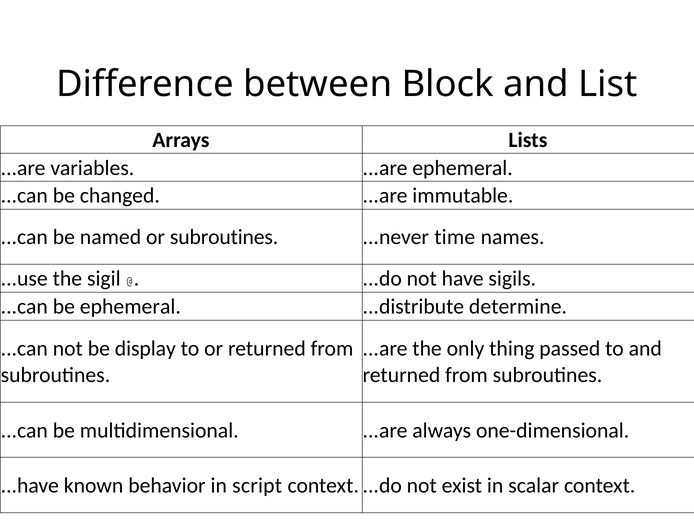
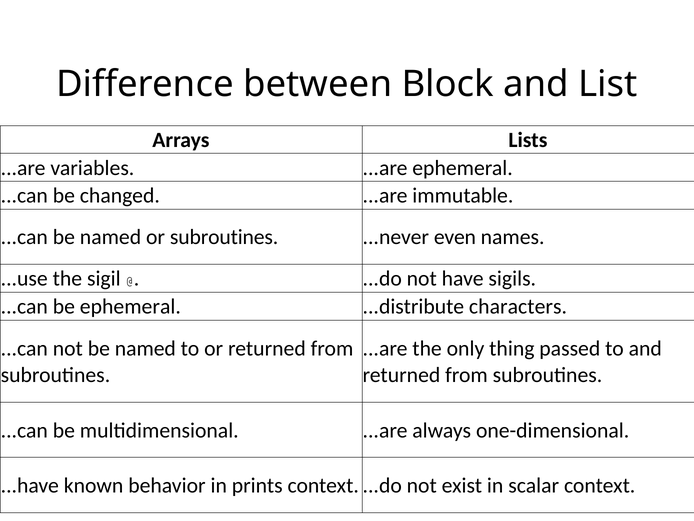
time: time -> even
determine: determine -> characters
not be display: display -> named
script: script -> prints
